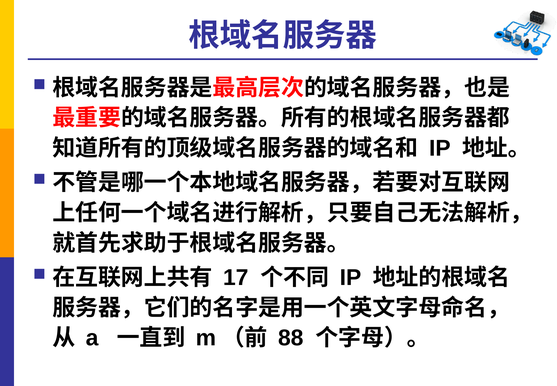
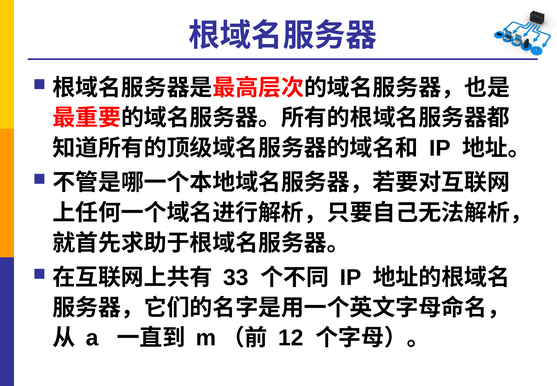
17: 17 -> 33
88: 88 -> 12
